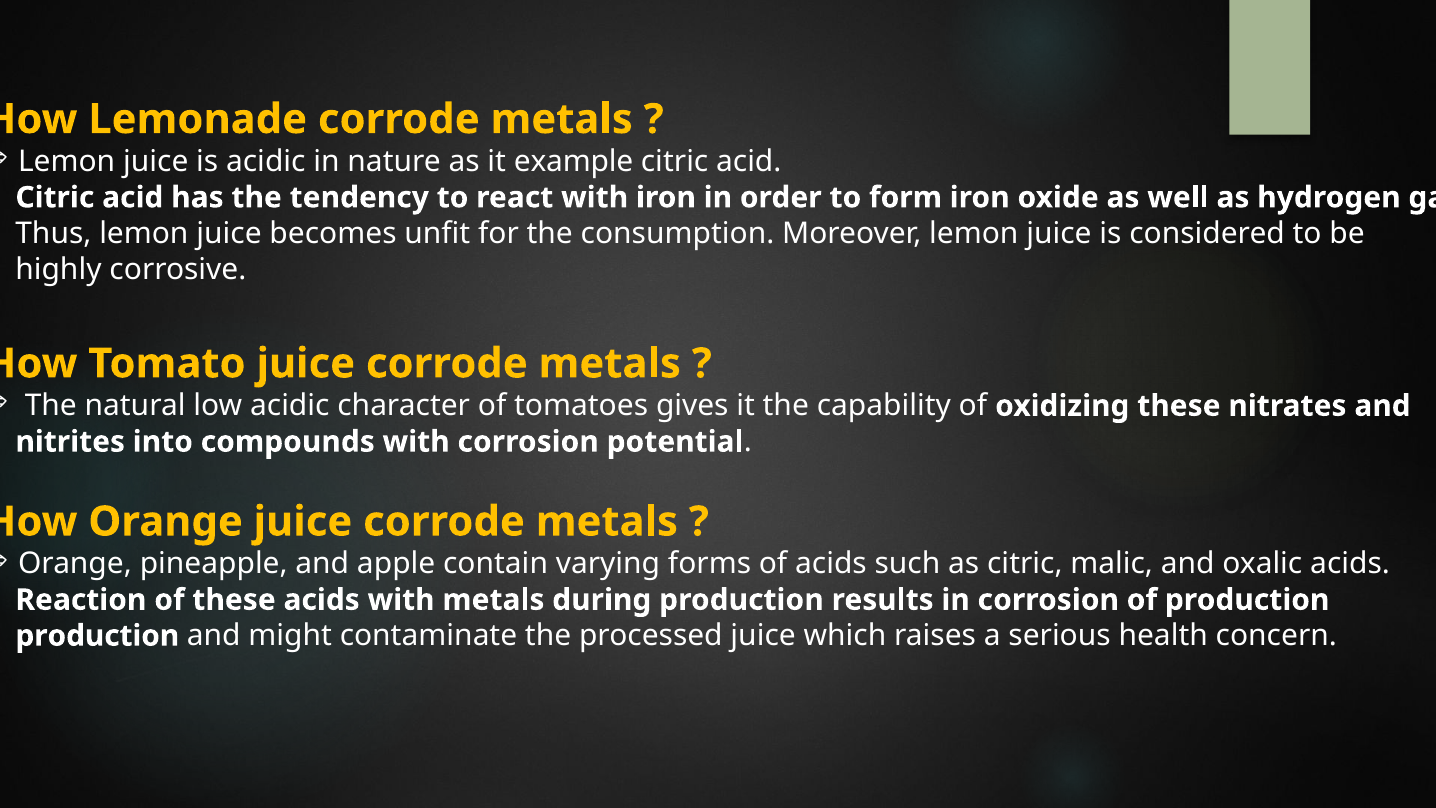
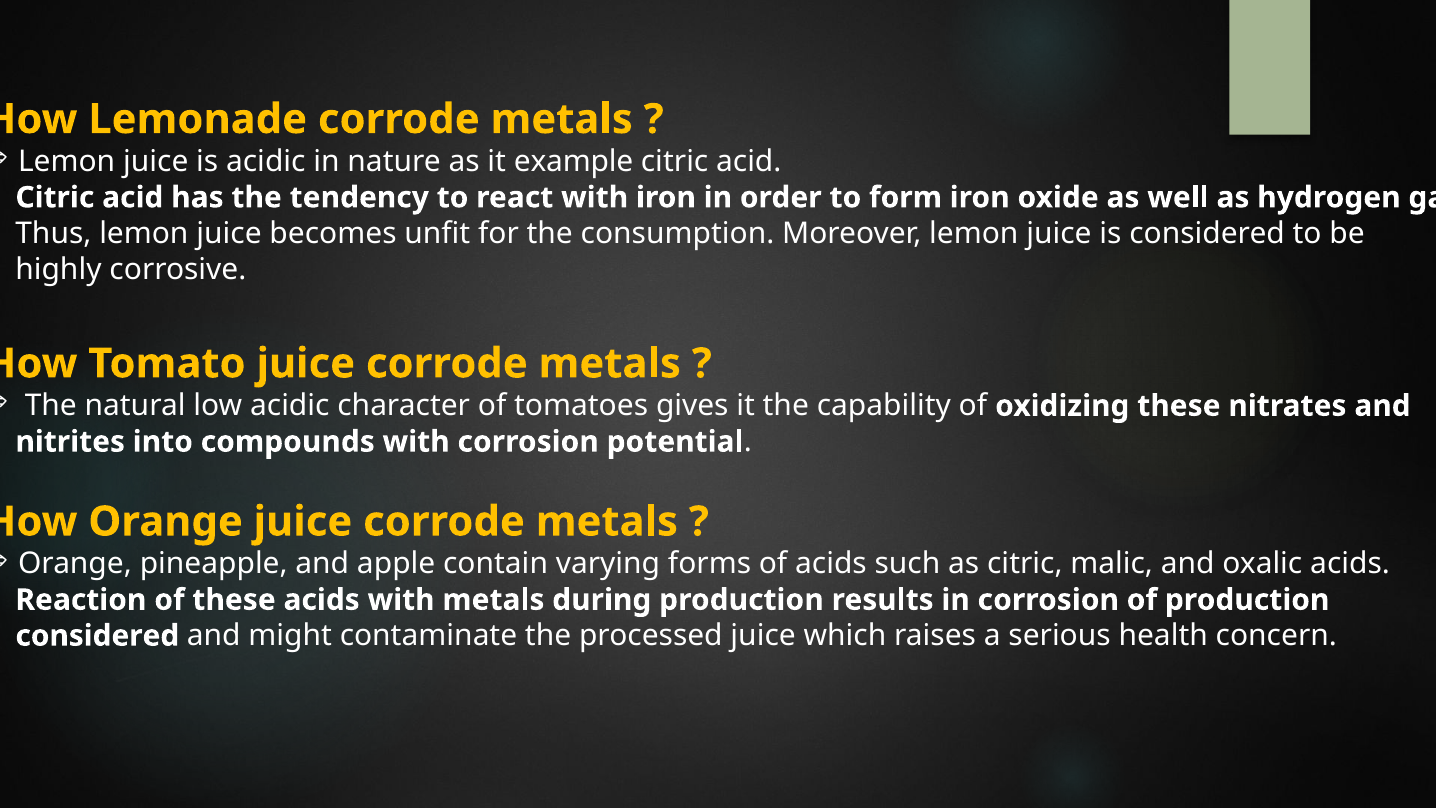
production at (97, 636): production -> considered
